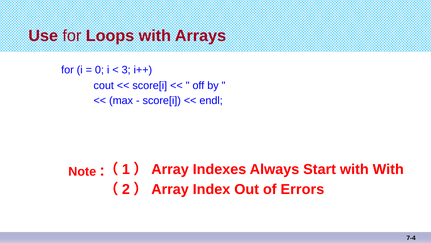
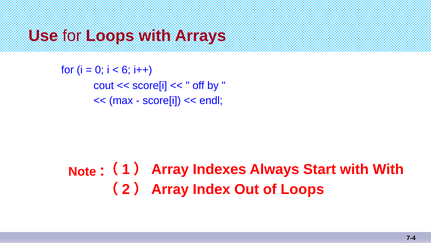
3: 3 -> 6
of Errors: Errors -> Loops
